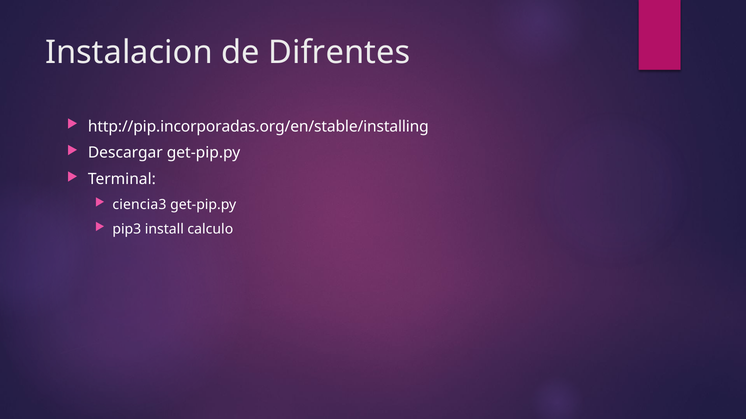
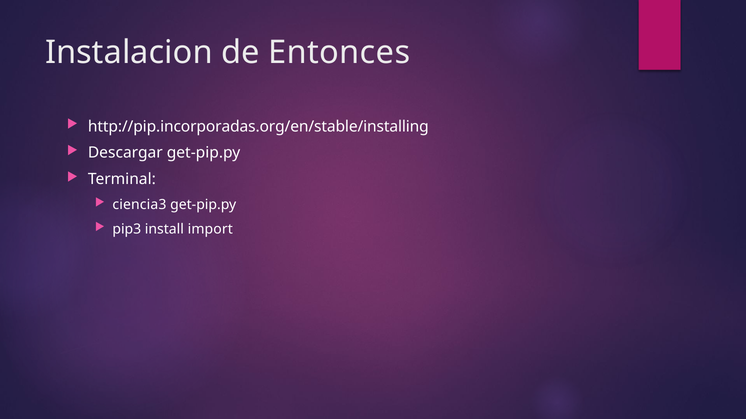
Difrentes: Difrentes -> Entonces
calculo: calculo -> import
